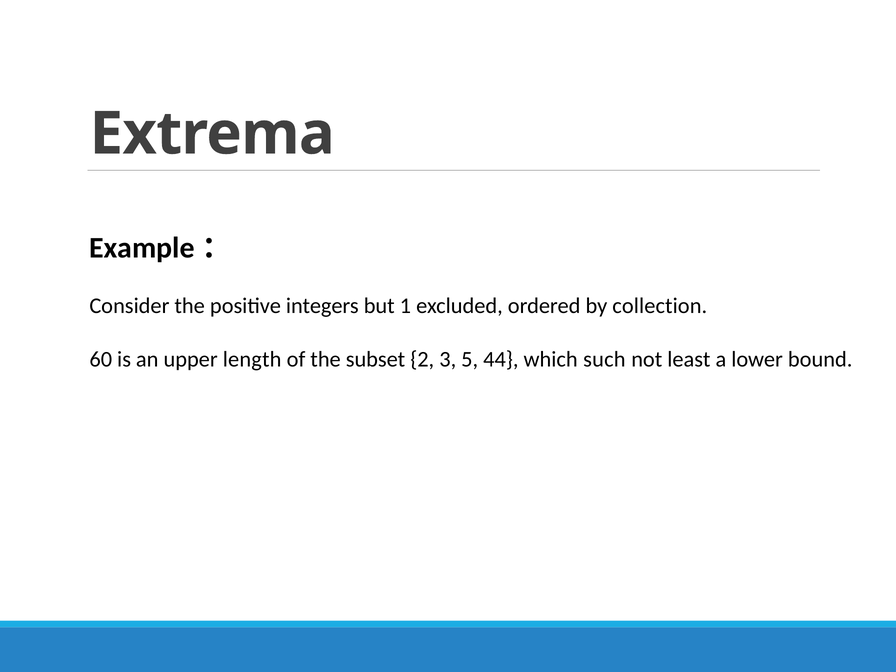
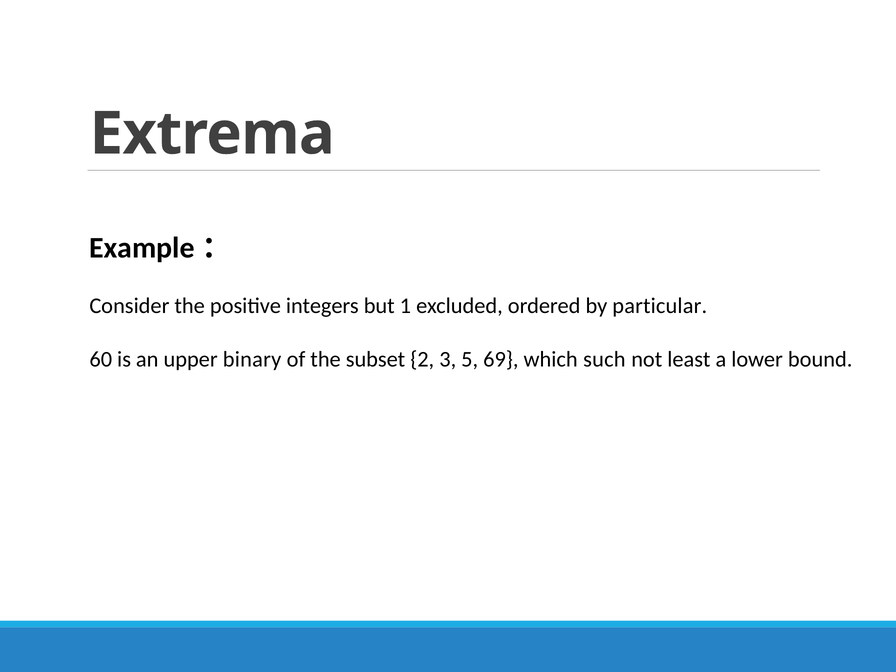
collection: collection -> particular
length: length -> binary
44: 44 -> 69
